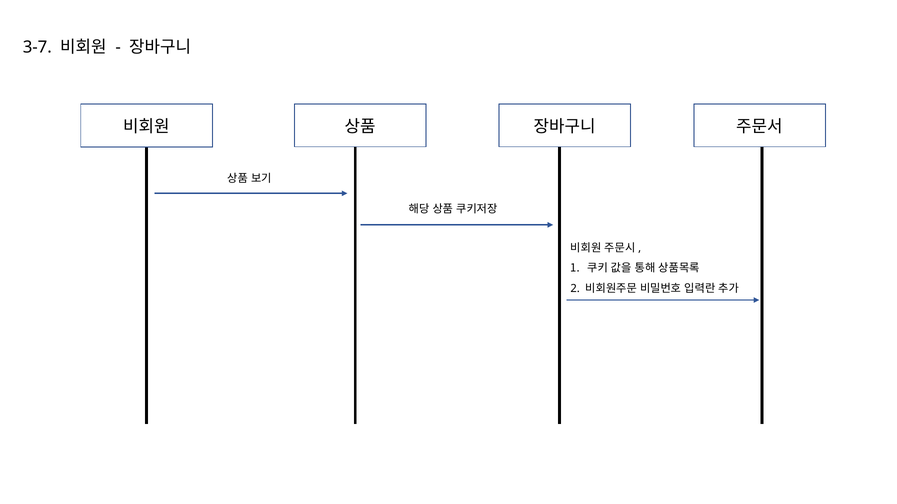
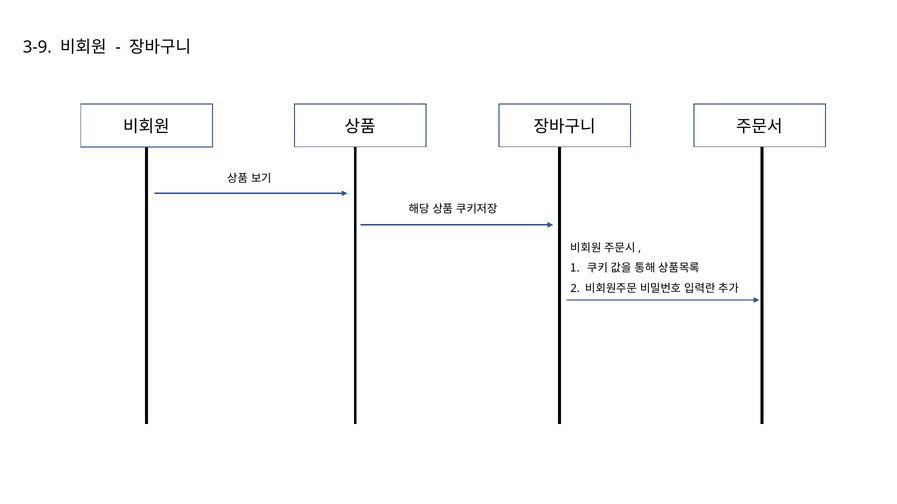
3-7: 3-7 -> 3-9
